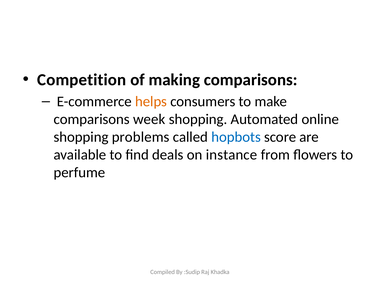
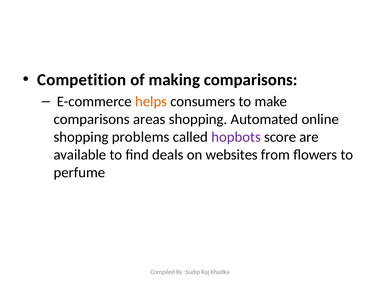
week: week -> areas
hopbots colour: blue -> purple
instance: instance -> websites
